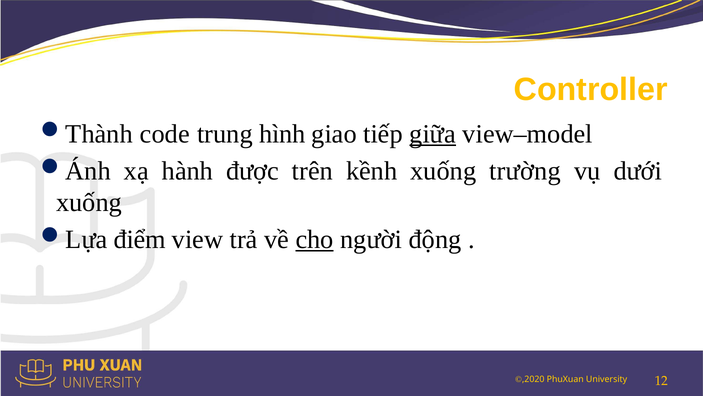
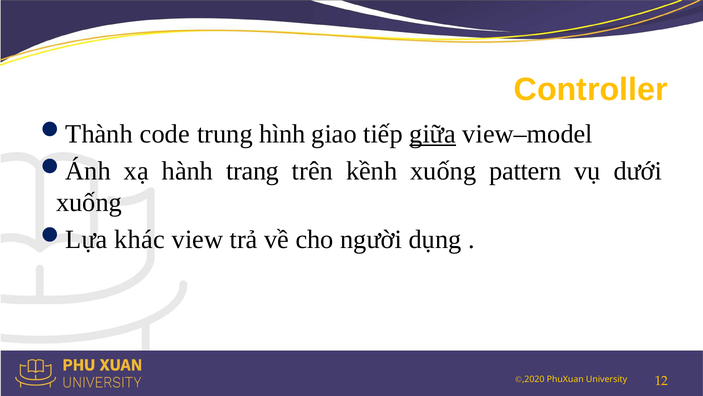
được: được -> trang
trường: trường -> pattern
điểm: điểm -> khác
cho underline: present -> none
động: động -> dụng
